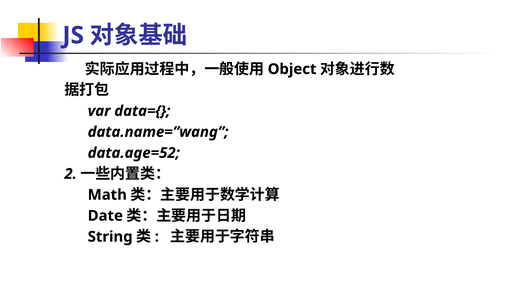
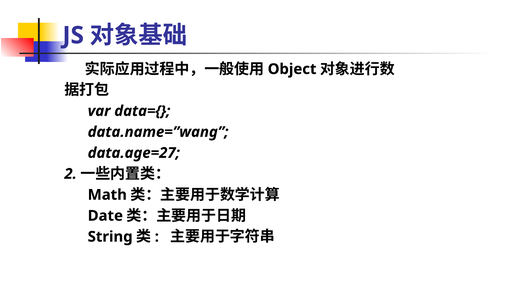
data.age=52: data.age=52 -> data.age=27
